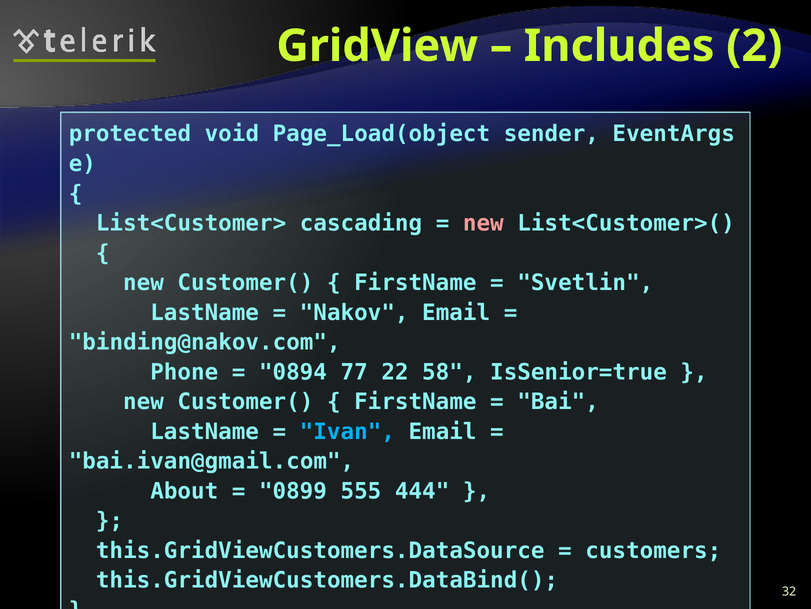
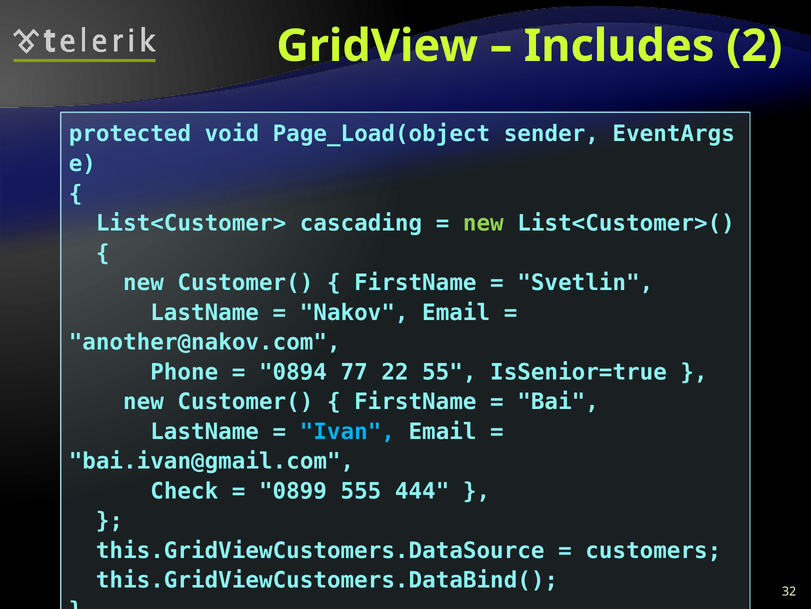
new at (483, 223) colour: pink -> light green
binding@nakov.com: binding@nakov.com -> another@nakov.com
58: 58 -> 55
About: About -> Check
